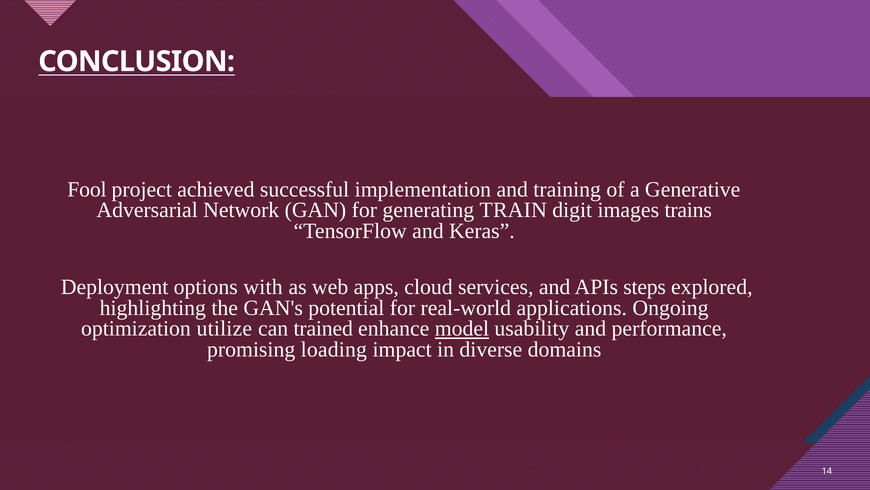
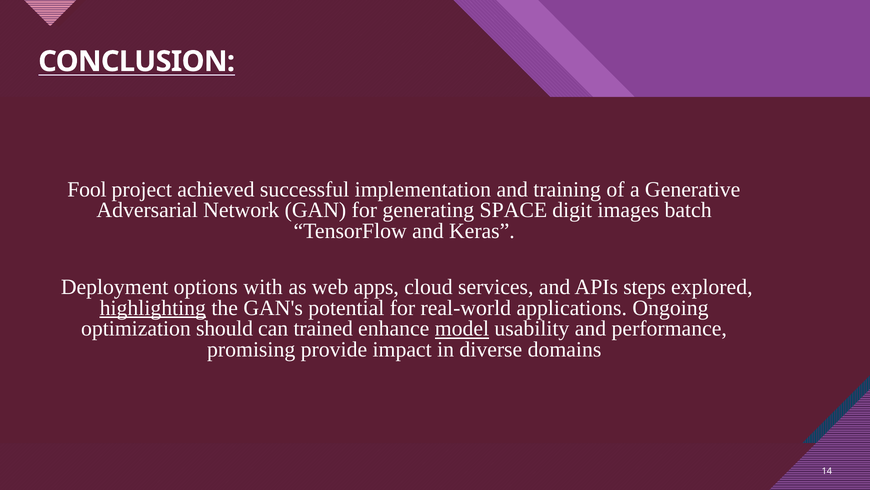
TRAIN: TRAIN -> SPACE
trains: trains -> batch
highlighting underline: none -> present
utilize: utilize -> should
loading: loading -> provide
